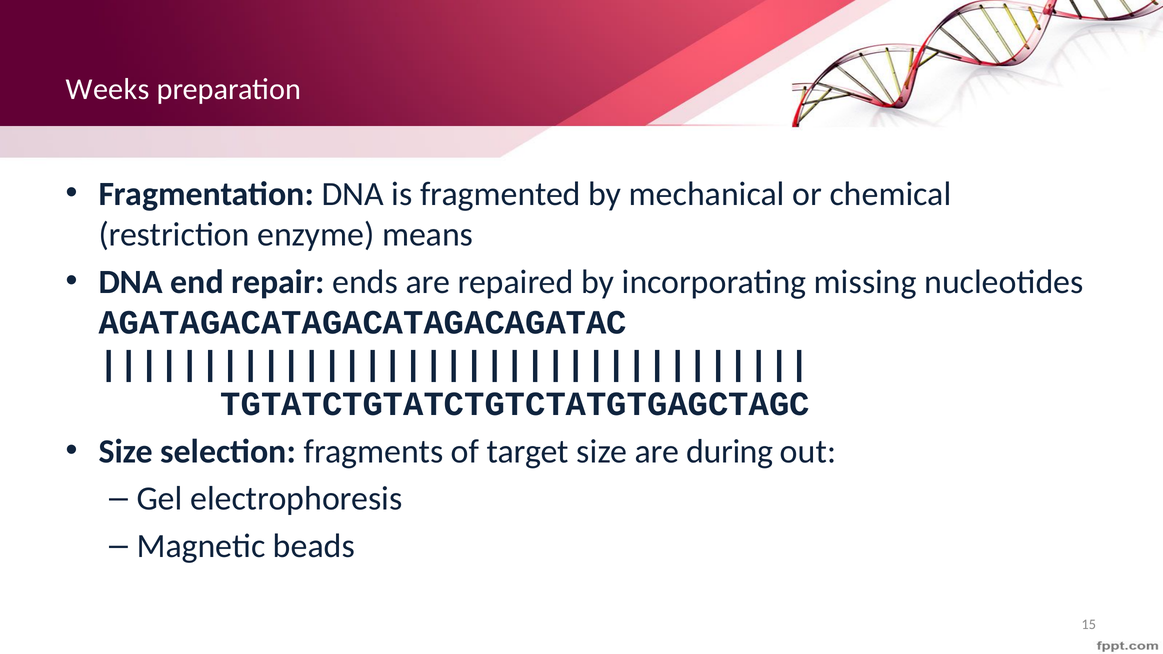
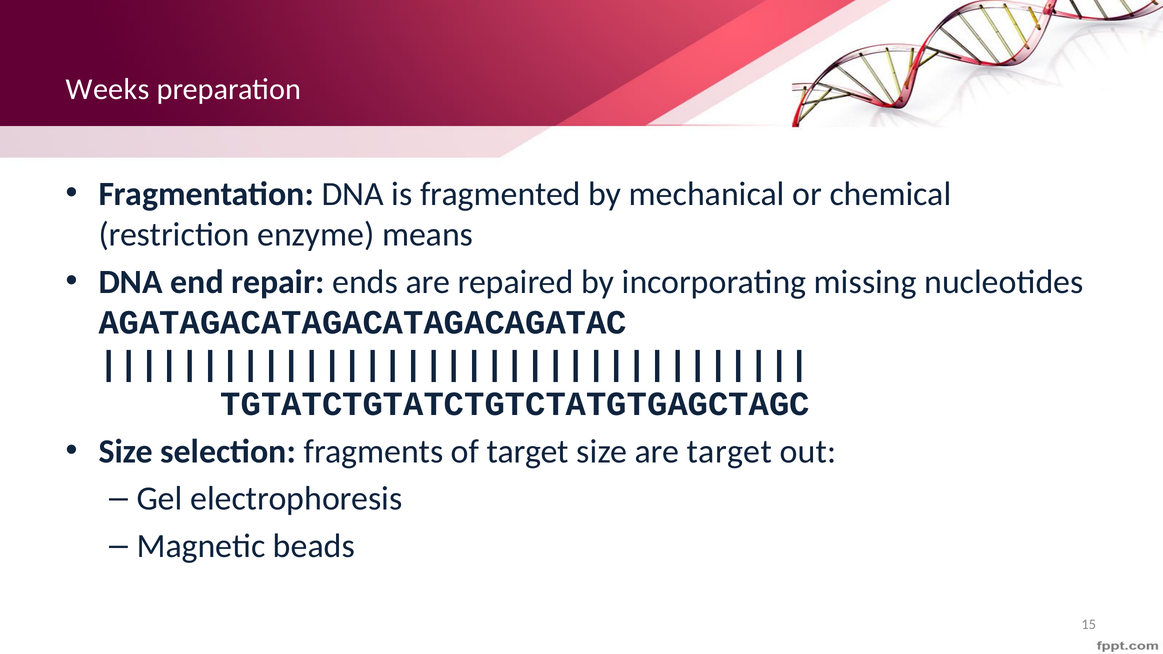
are during: during -> target
